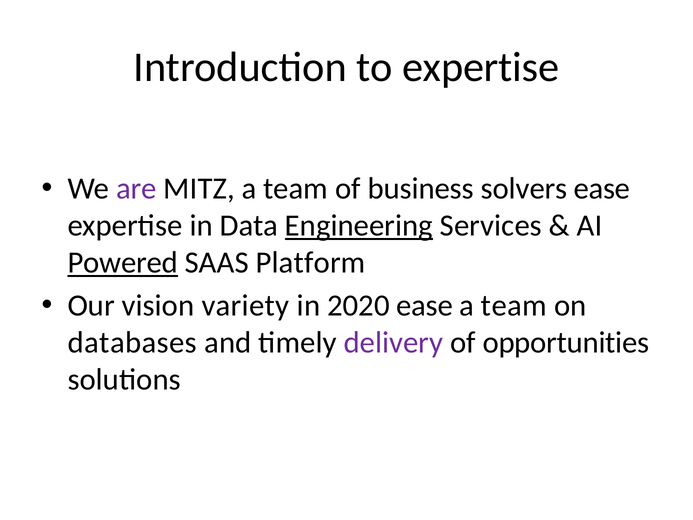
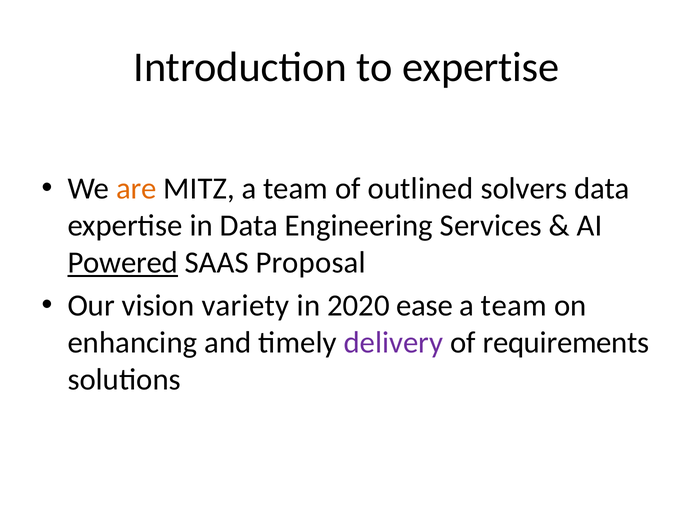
are colour: purple -> orange
business: business -> outlined
solvers ease: ease -> data
Engineering underline: present -> none
Platform: Platform -> Proposal
databases: databases -> enhancing
opportunities: opportunities -> requirements
